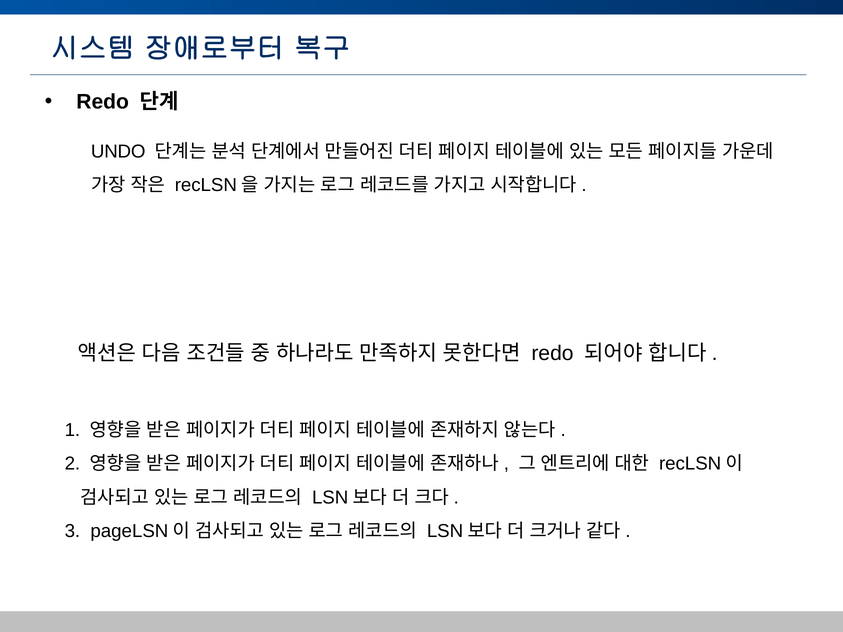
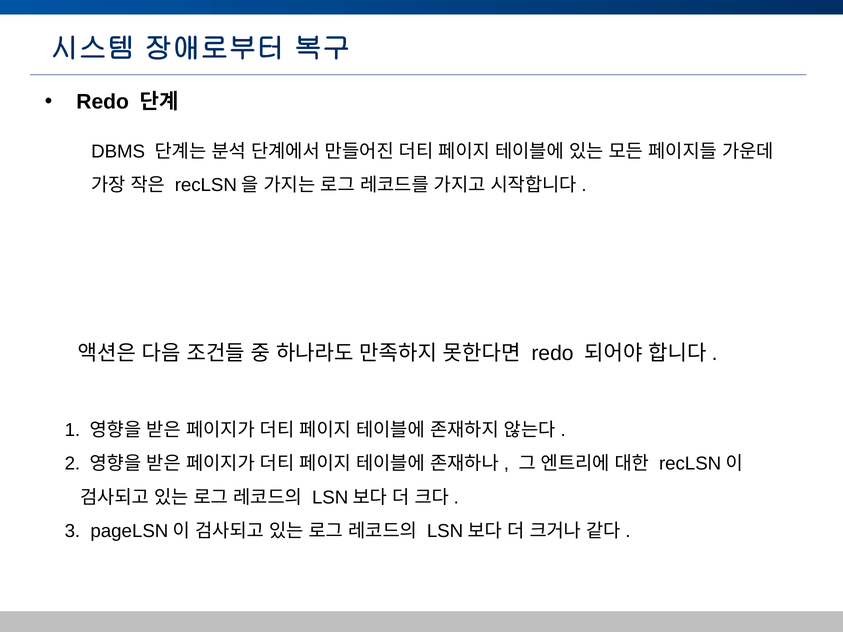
UNDO: UNDO -> DBMS
